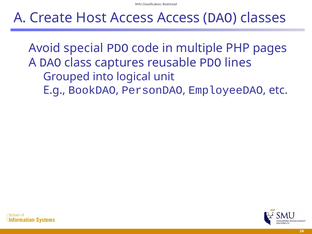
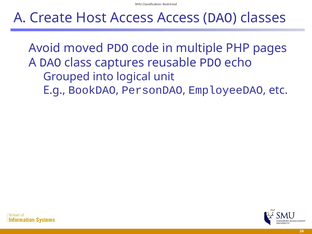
special: special -> moved
lines: lines -> echo
